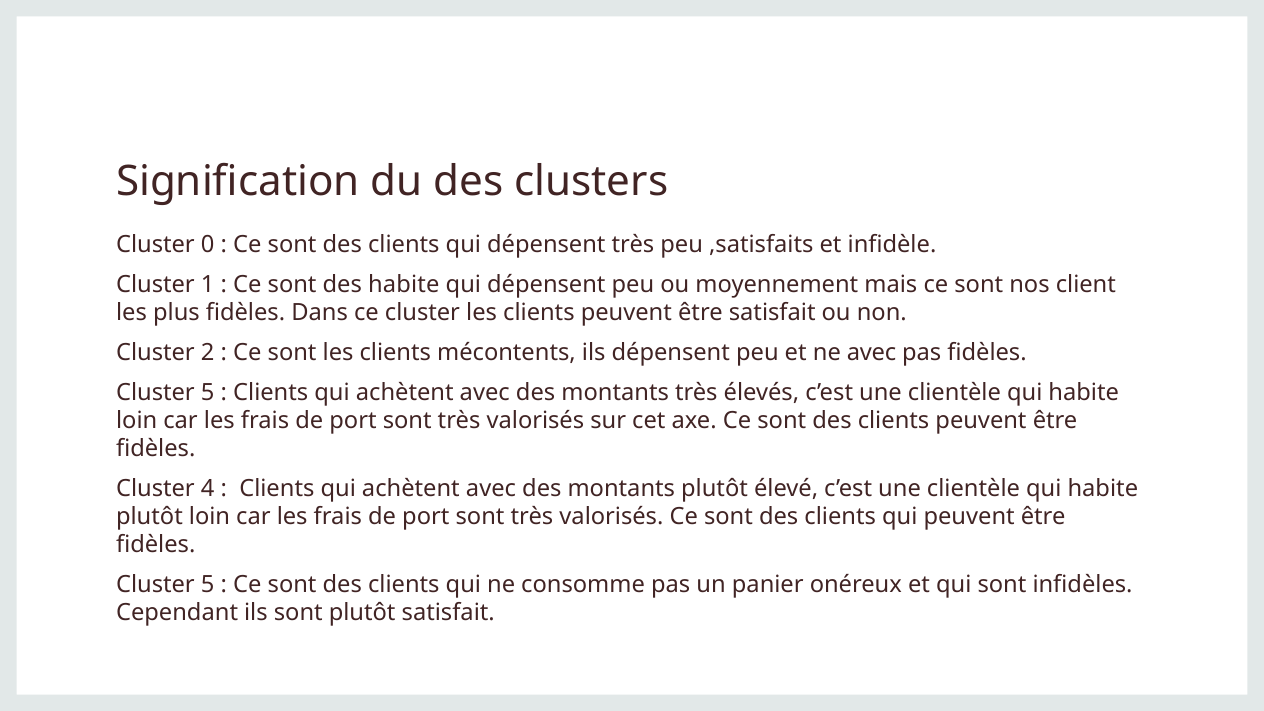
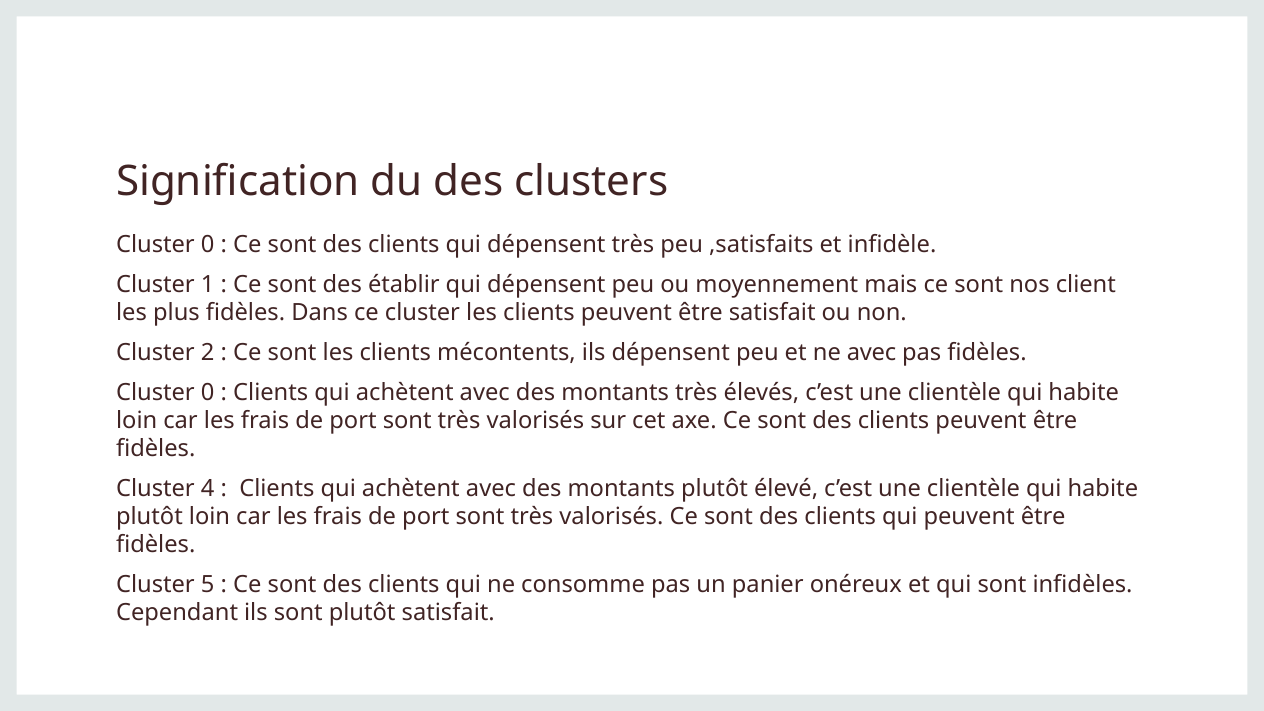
des habite: habite -> établir
5 at (208, 392): 5 -> 0
